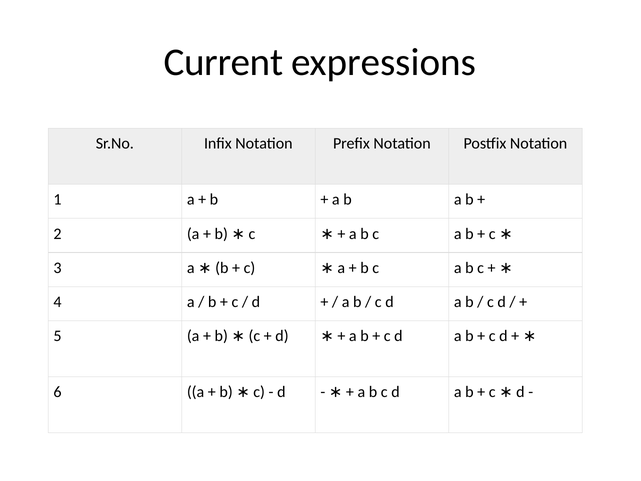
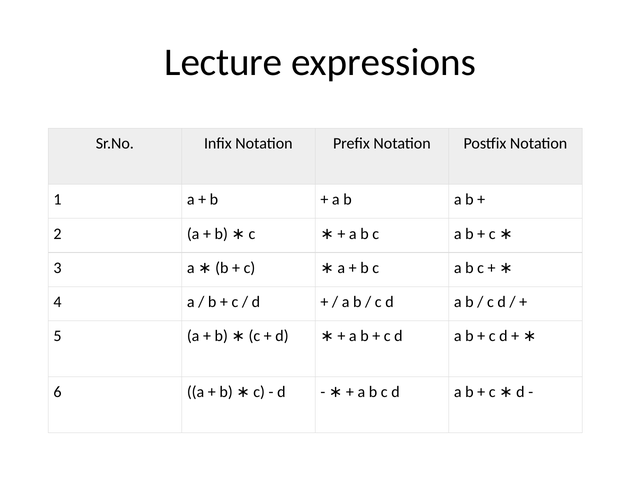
Current: Current -> Lecture
